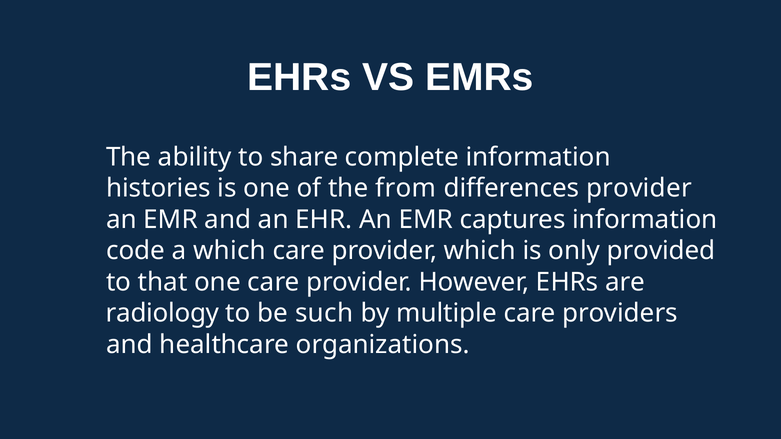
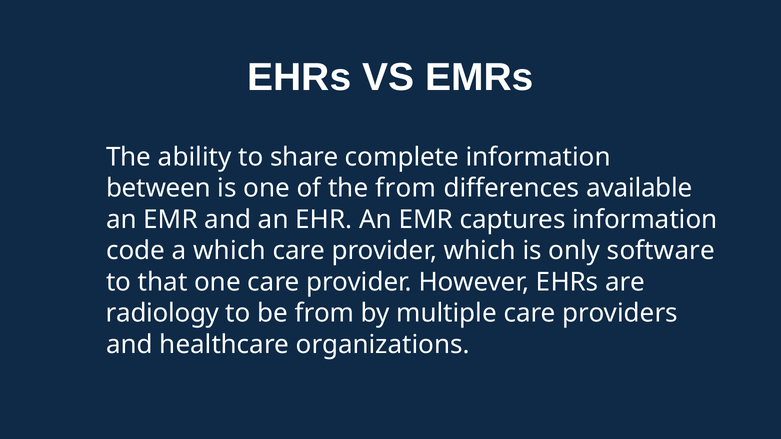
histories: histories -> between
differences provider: provider -> available
provided: provided -> software
be such: such -> from
